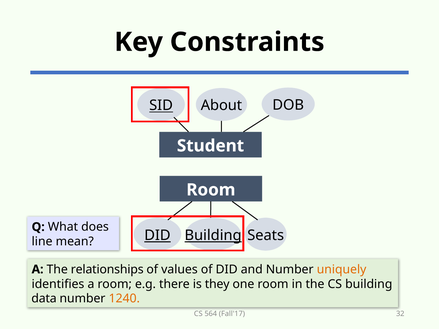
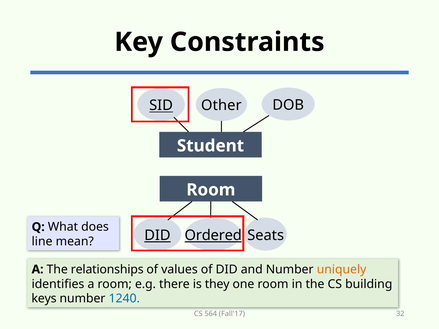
About: About -> Other
Building at (213, 235): Building -> Ordered
data: data -> keys
1240 colour: orange -> blue
